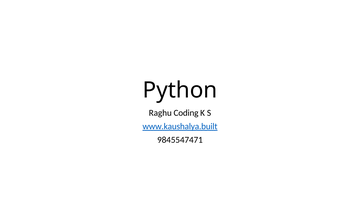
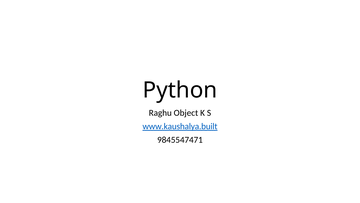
Coding: Coding -> Object
